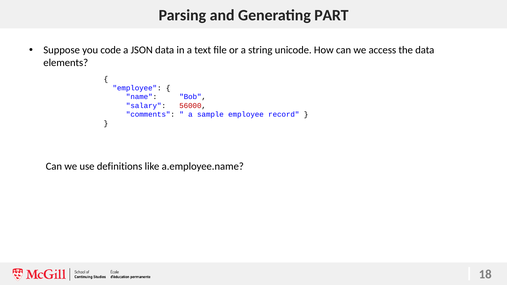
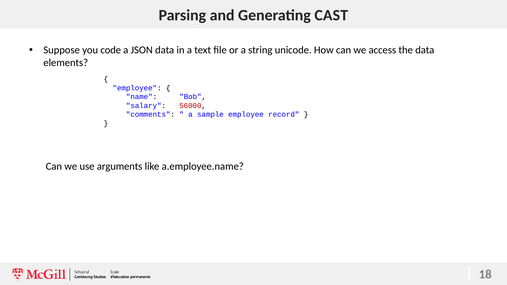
PART: PART -> CAST
definitions: definitions -> arguments
